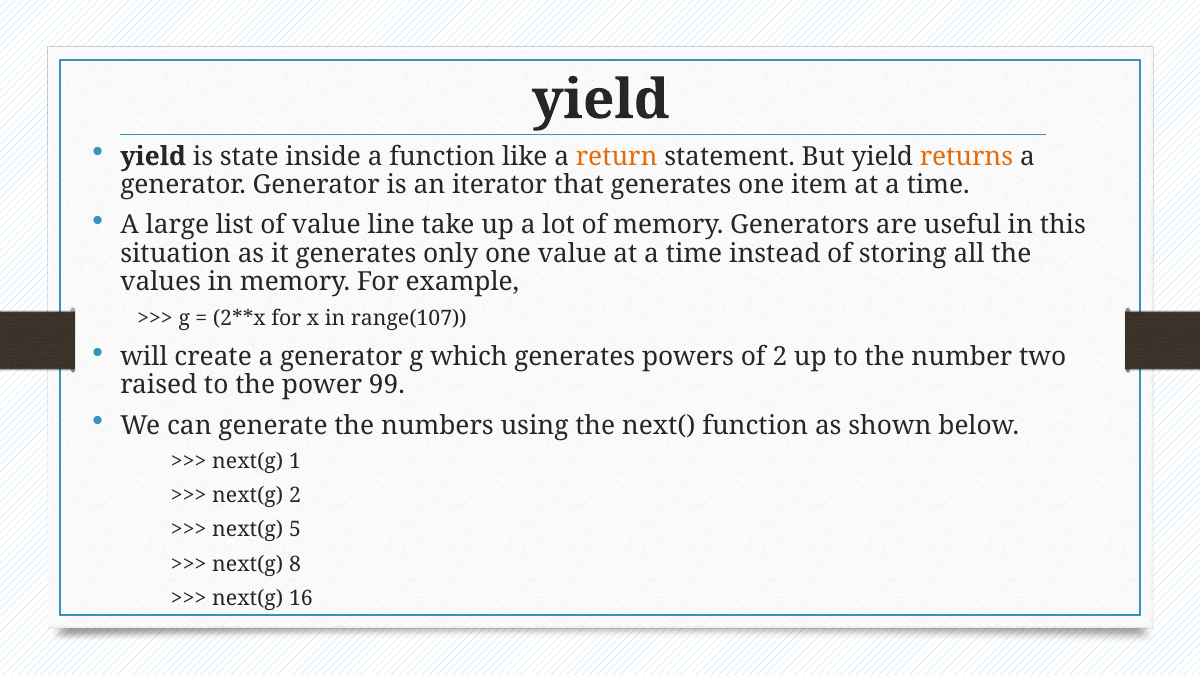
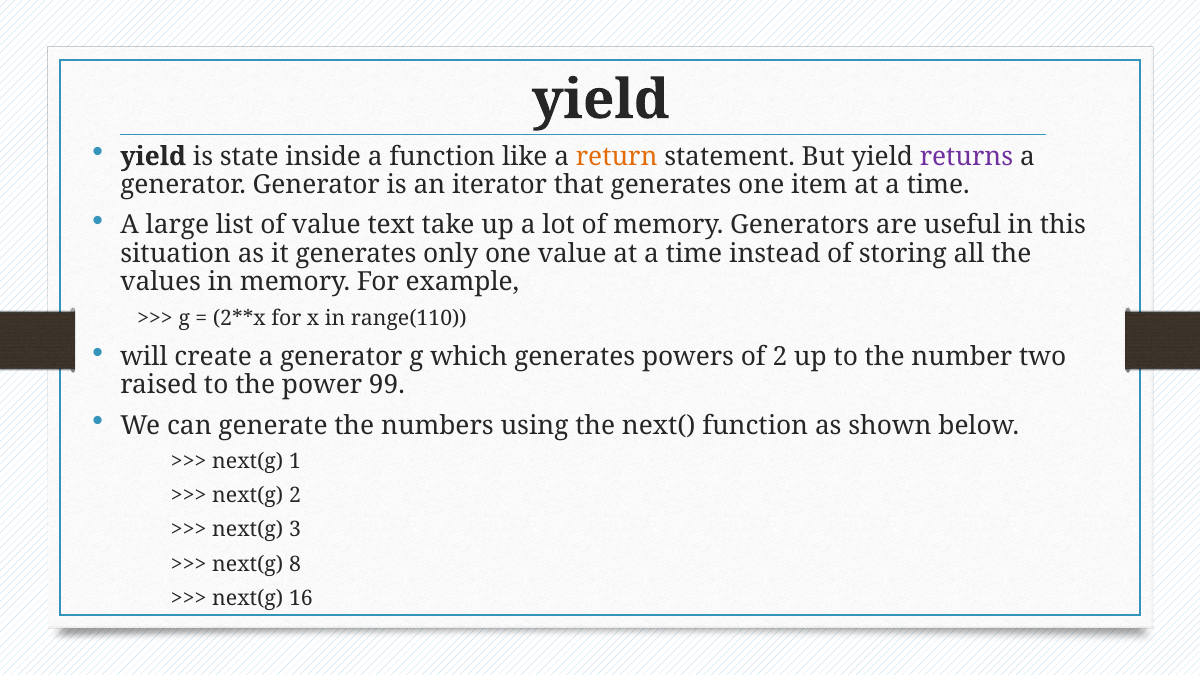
returns colour: orange -> purple
line: line -> text
range(107: range(107 -> range(110
5: 5 -> 3
